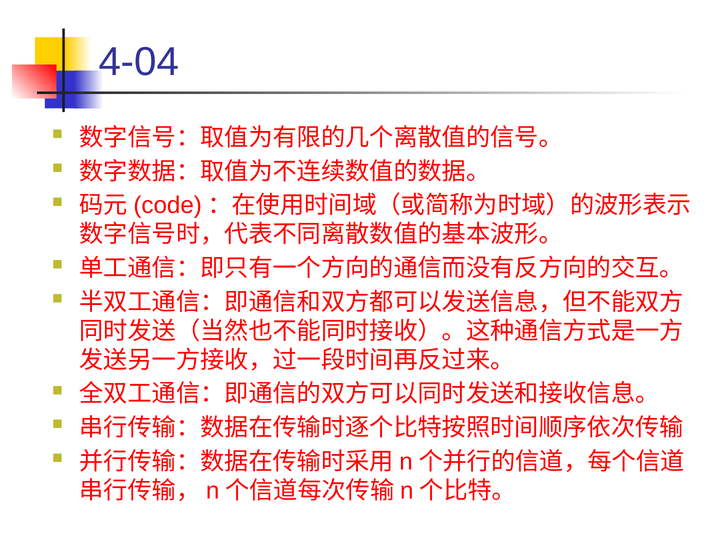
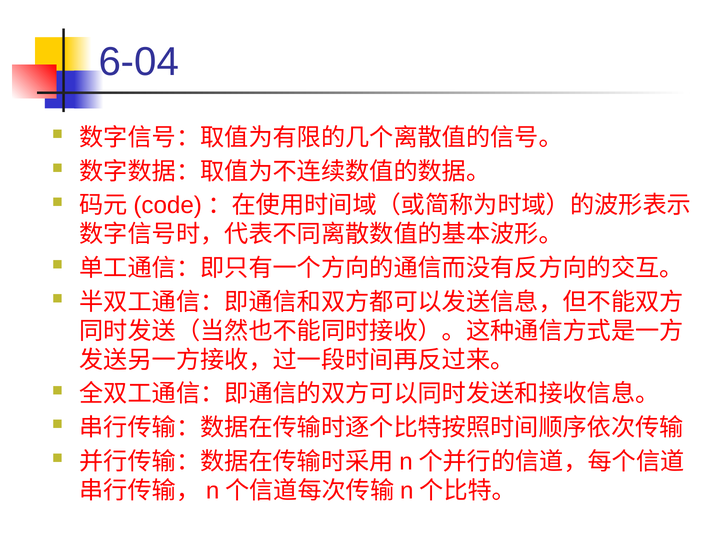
4-04: 4-04 -> 6-04
